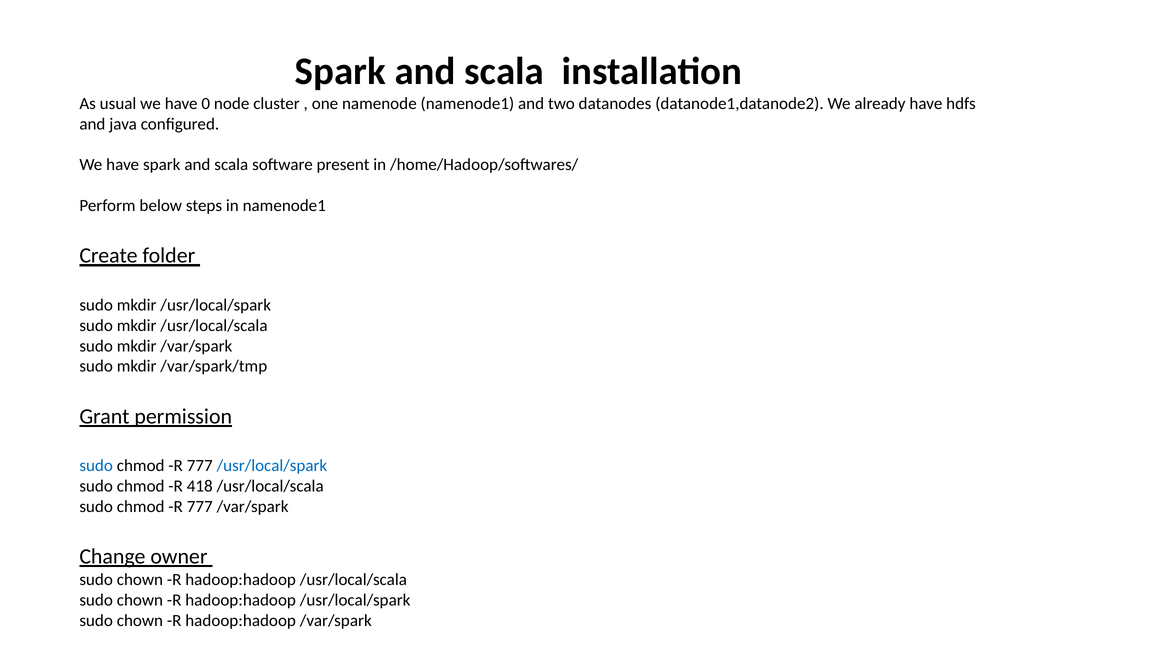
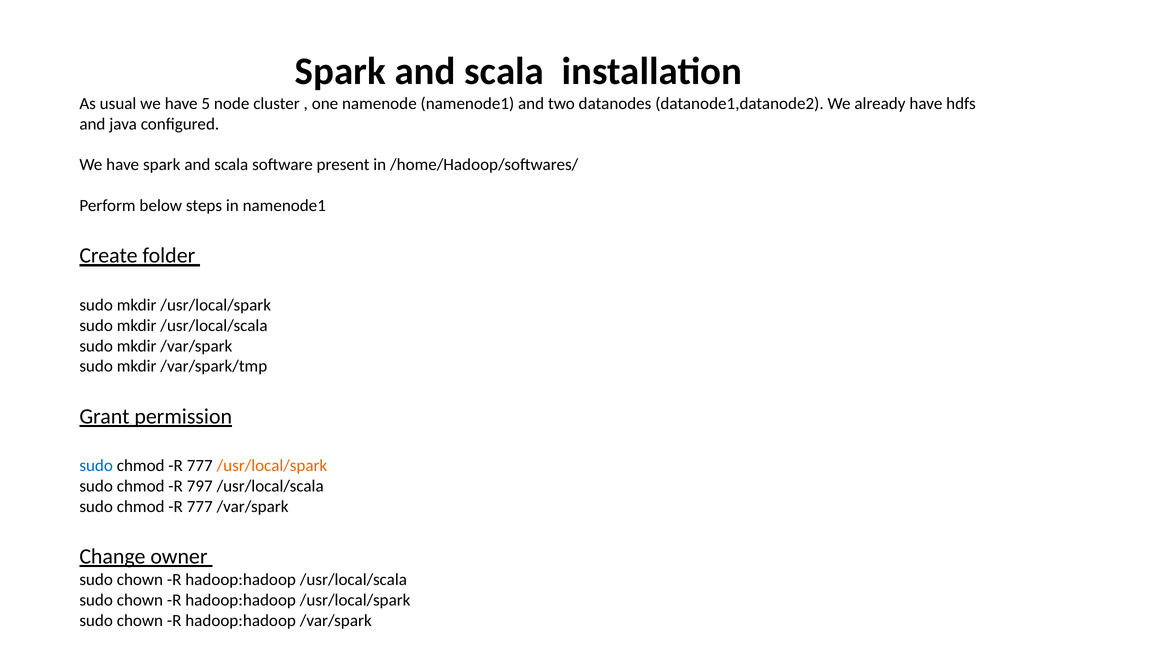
0: 0 -> 5
/usr/local/spark at (272, 466) colour: blue -> orange
418: 418 -> 797
